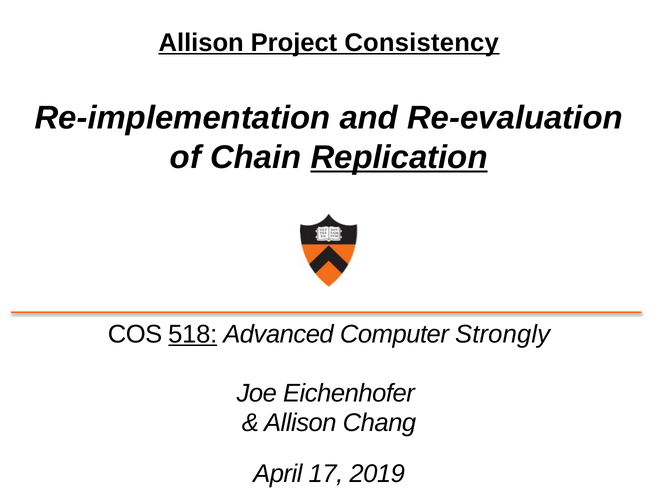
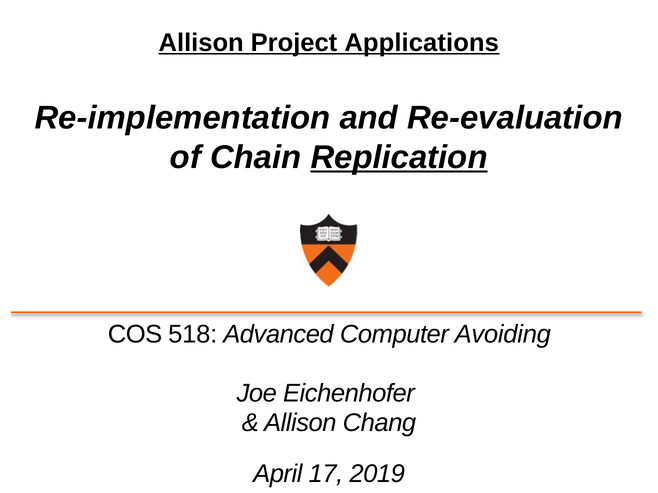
Consistency: Consistency -> Applications
518 underline: present -> none
Strongly: Strongly -> Avoiding
